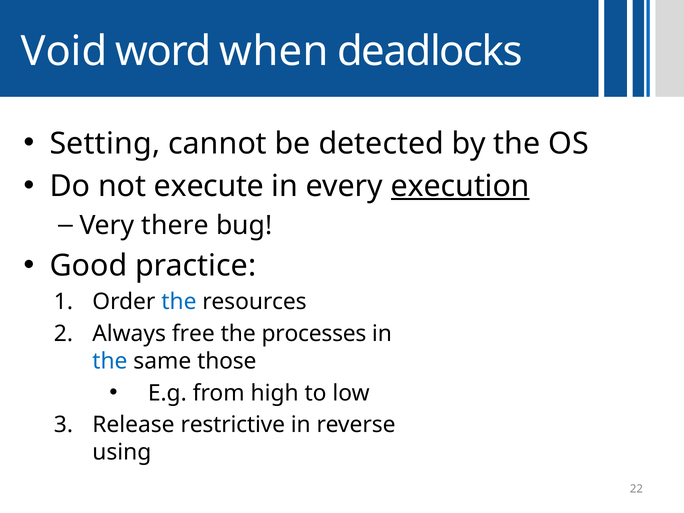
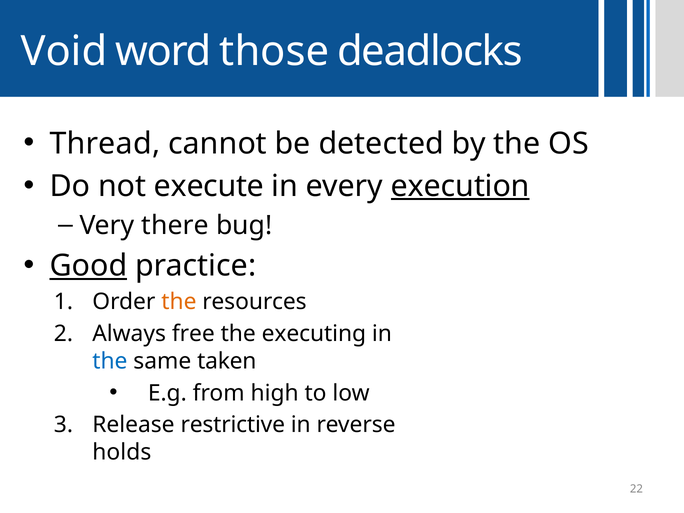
when: when -> those
Setting: Setting -> Thread
Good underline: none -> present
the at (179, 302) colour: blue -> orange
processes: processes -> executing
those: those -> taken
using: using -> holds
